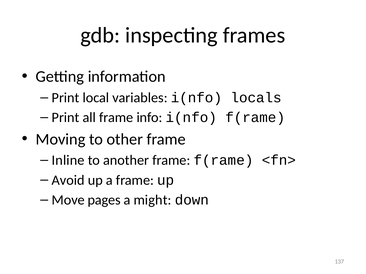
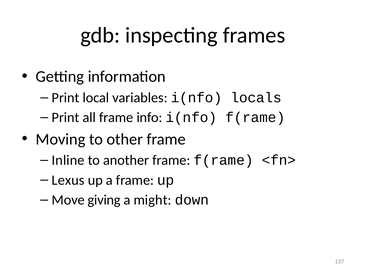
Avoid: Avoid -> Lexus
pages: pages -> giving
